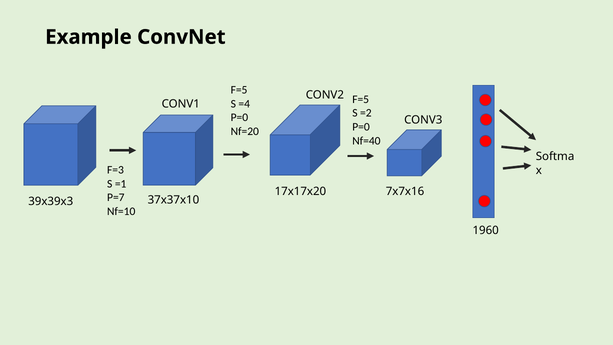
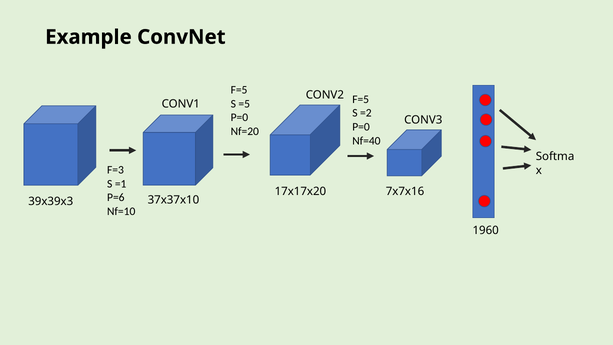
=4: =4 -> =5
P=7: P=7 -> P=6
